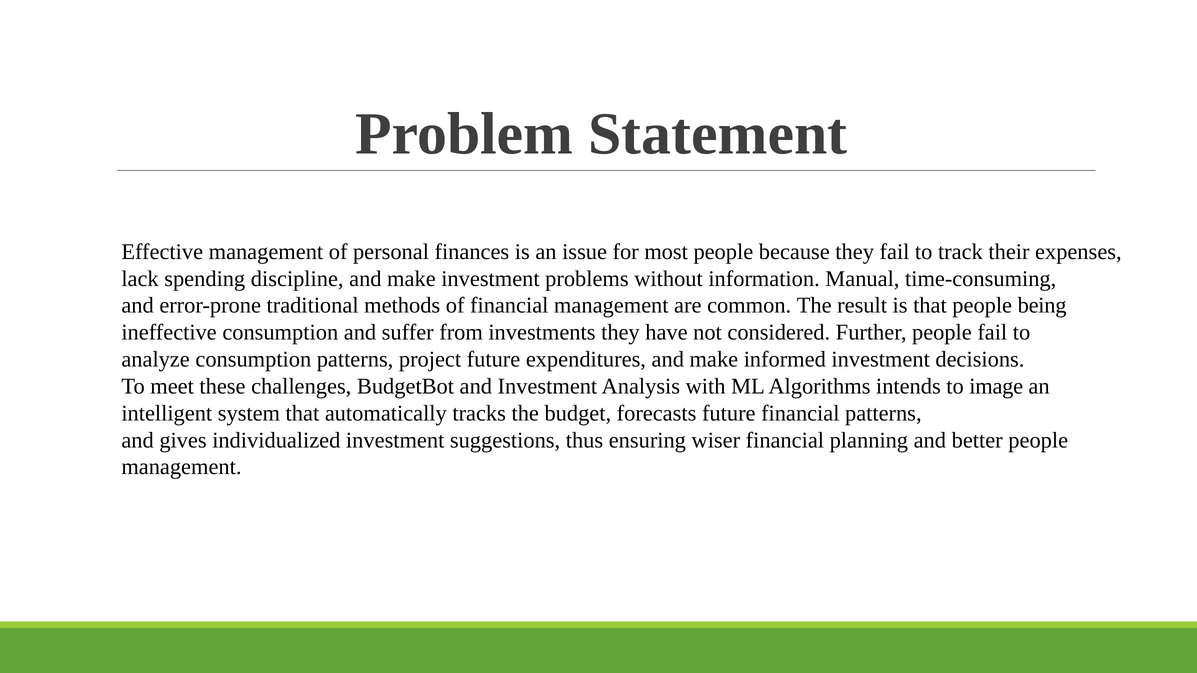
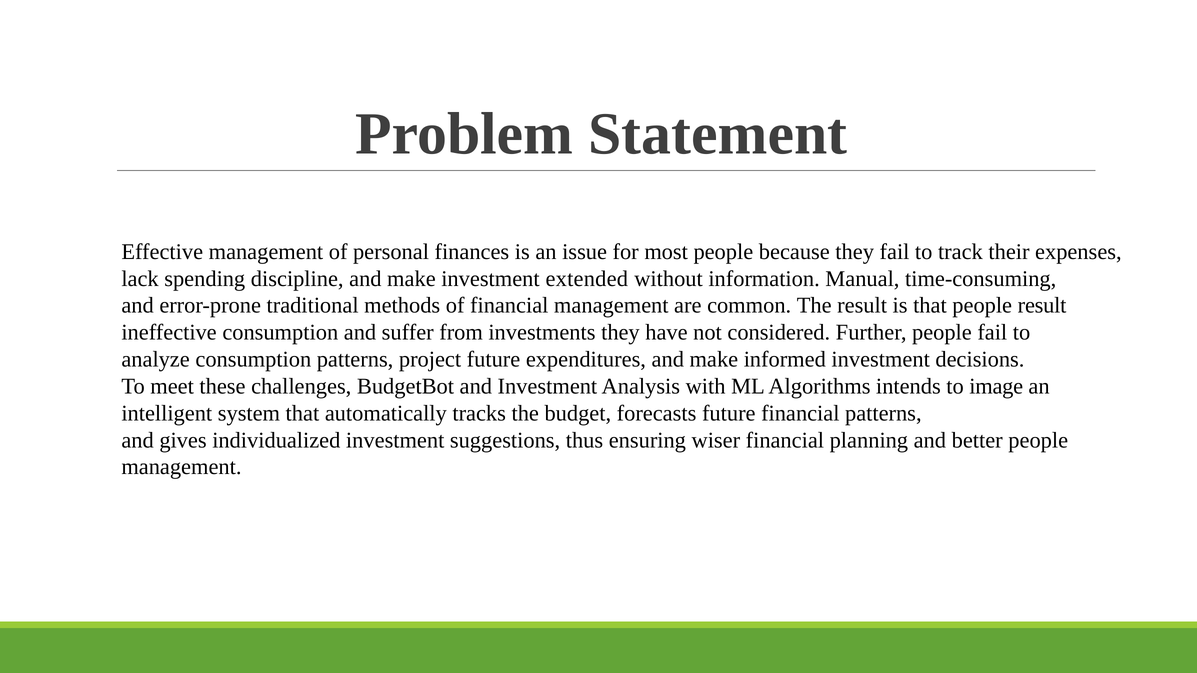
problems: problems -> extended
people being: being -> result
